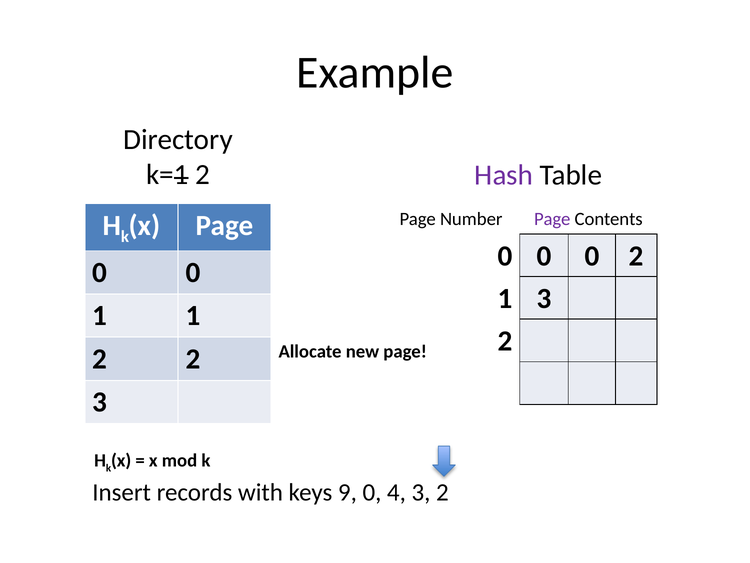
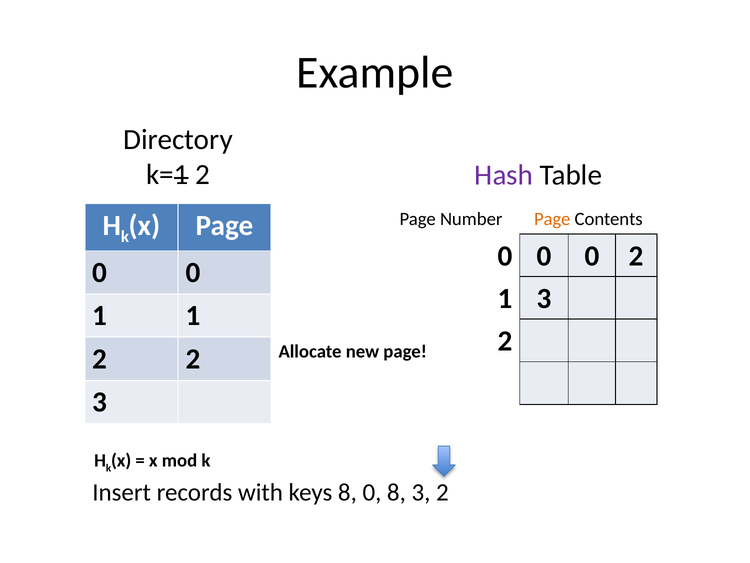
Page at (552, 219) colour: purple -> orange
keys 9: 9 -> 8
0 4: 4 -> 8
